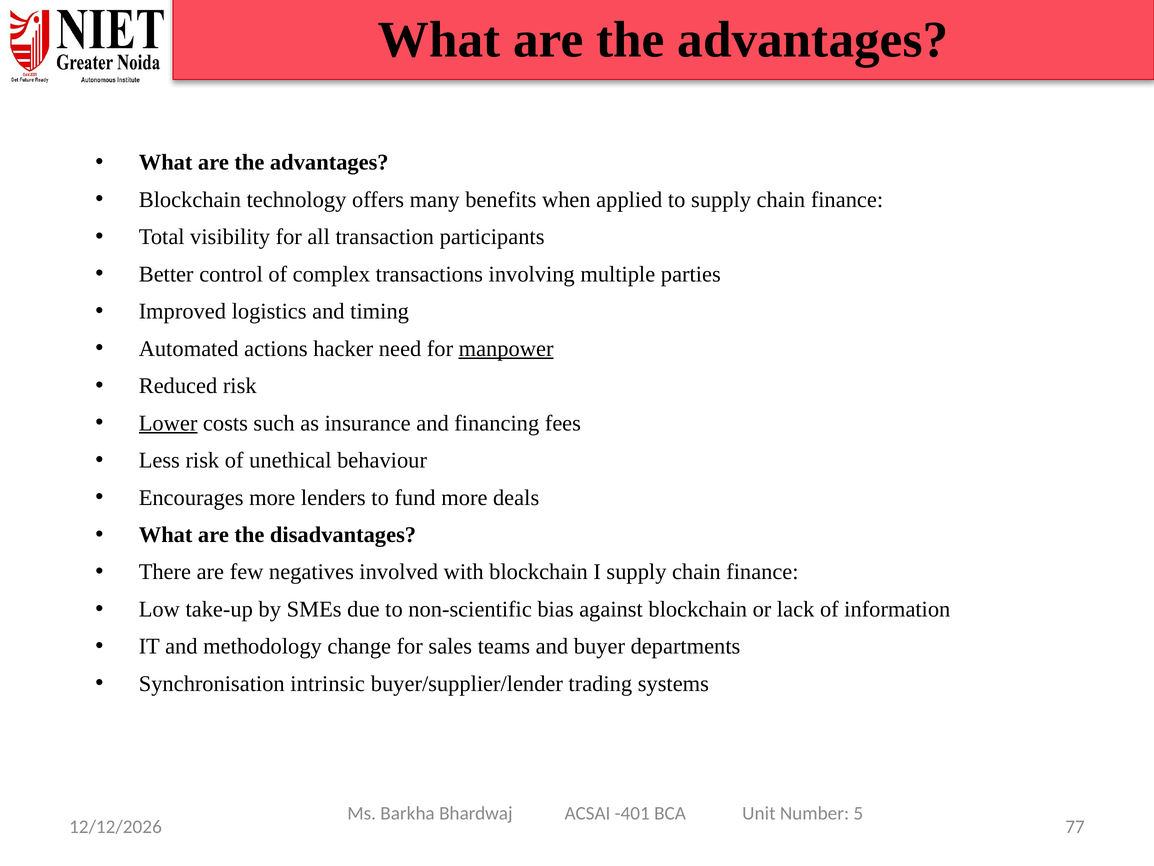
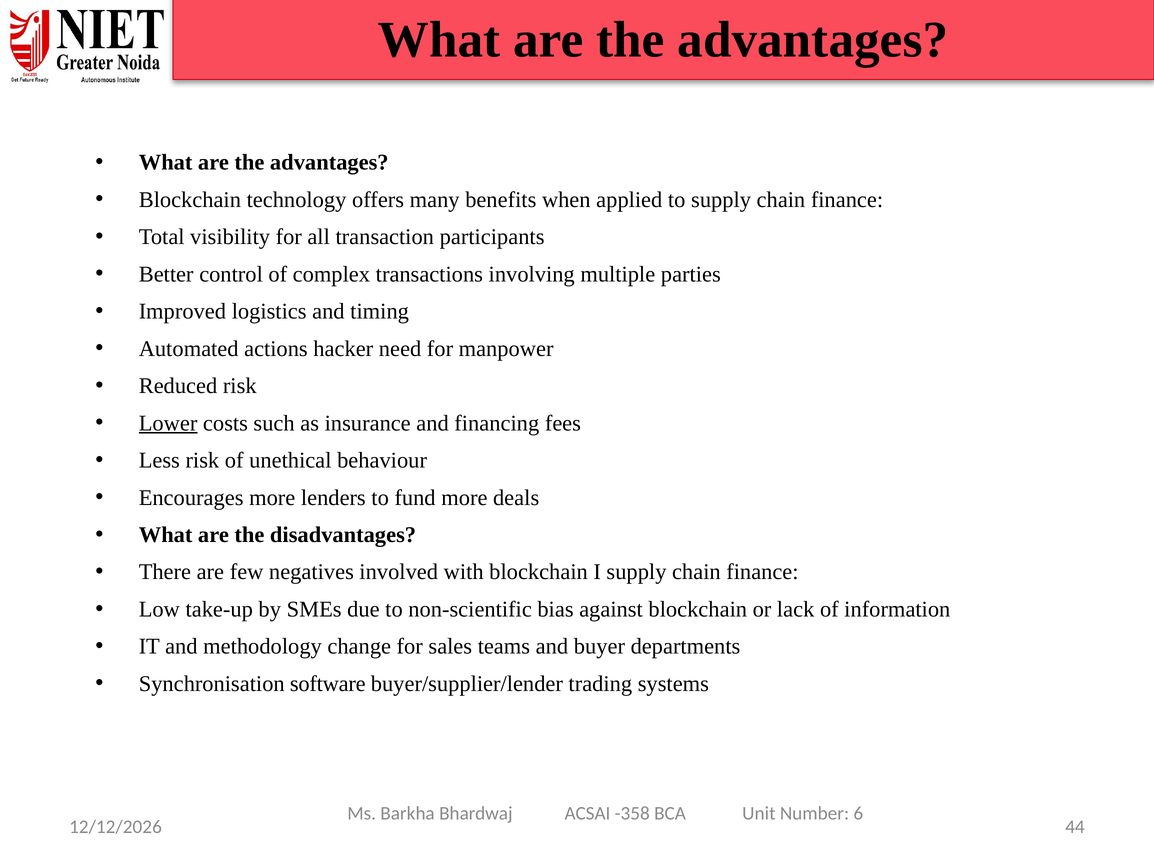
manpower underline: present -> none
intrinsic: intrinsic -> software
-401: -401 -> -358
5: 5 -> 6
77: 77 -> 44
